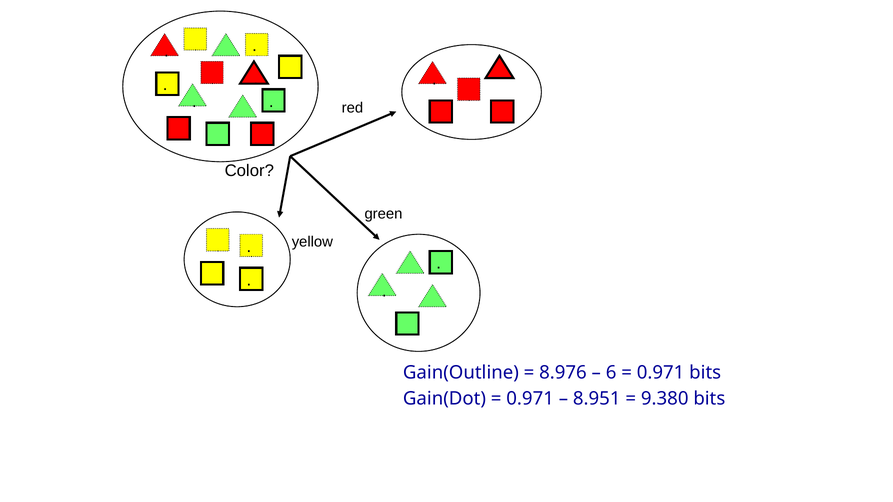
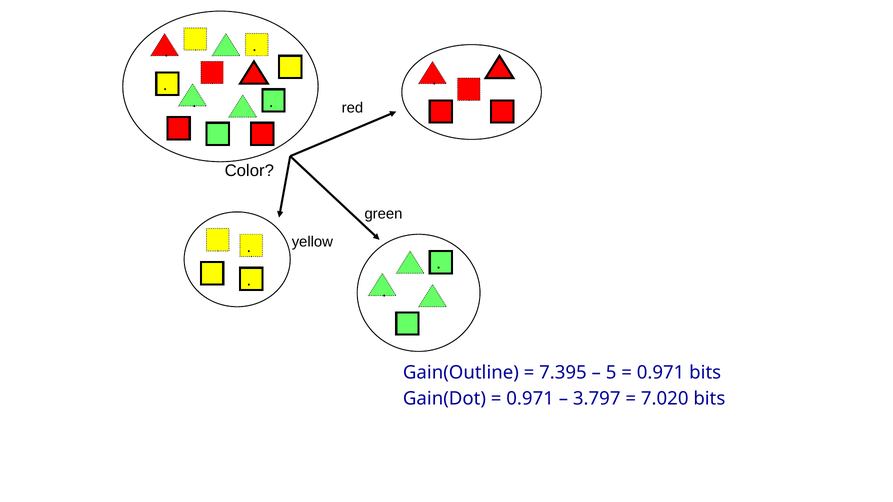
8.976: 8.976 -> 7.395
6: 6 -> 5
8.951: 8.951 -> 3.797
9.380: 9.380 -> 7.020
